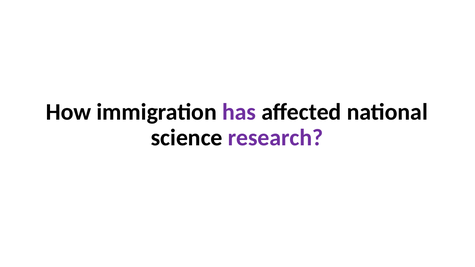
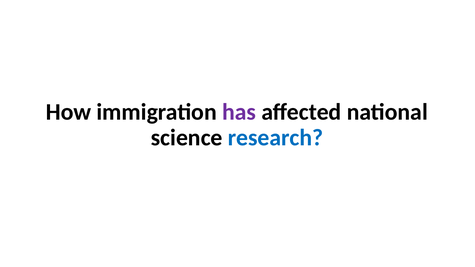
research colour: purple -> blue
